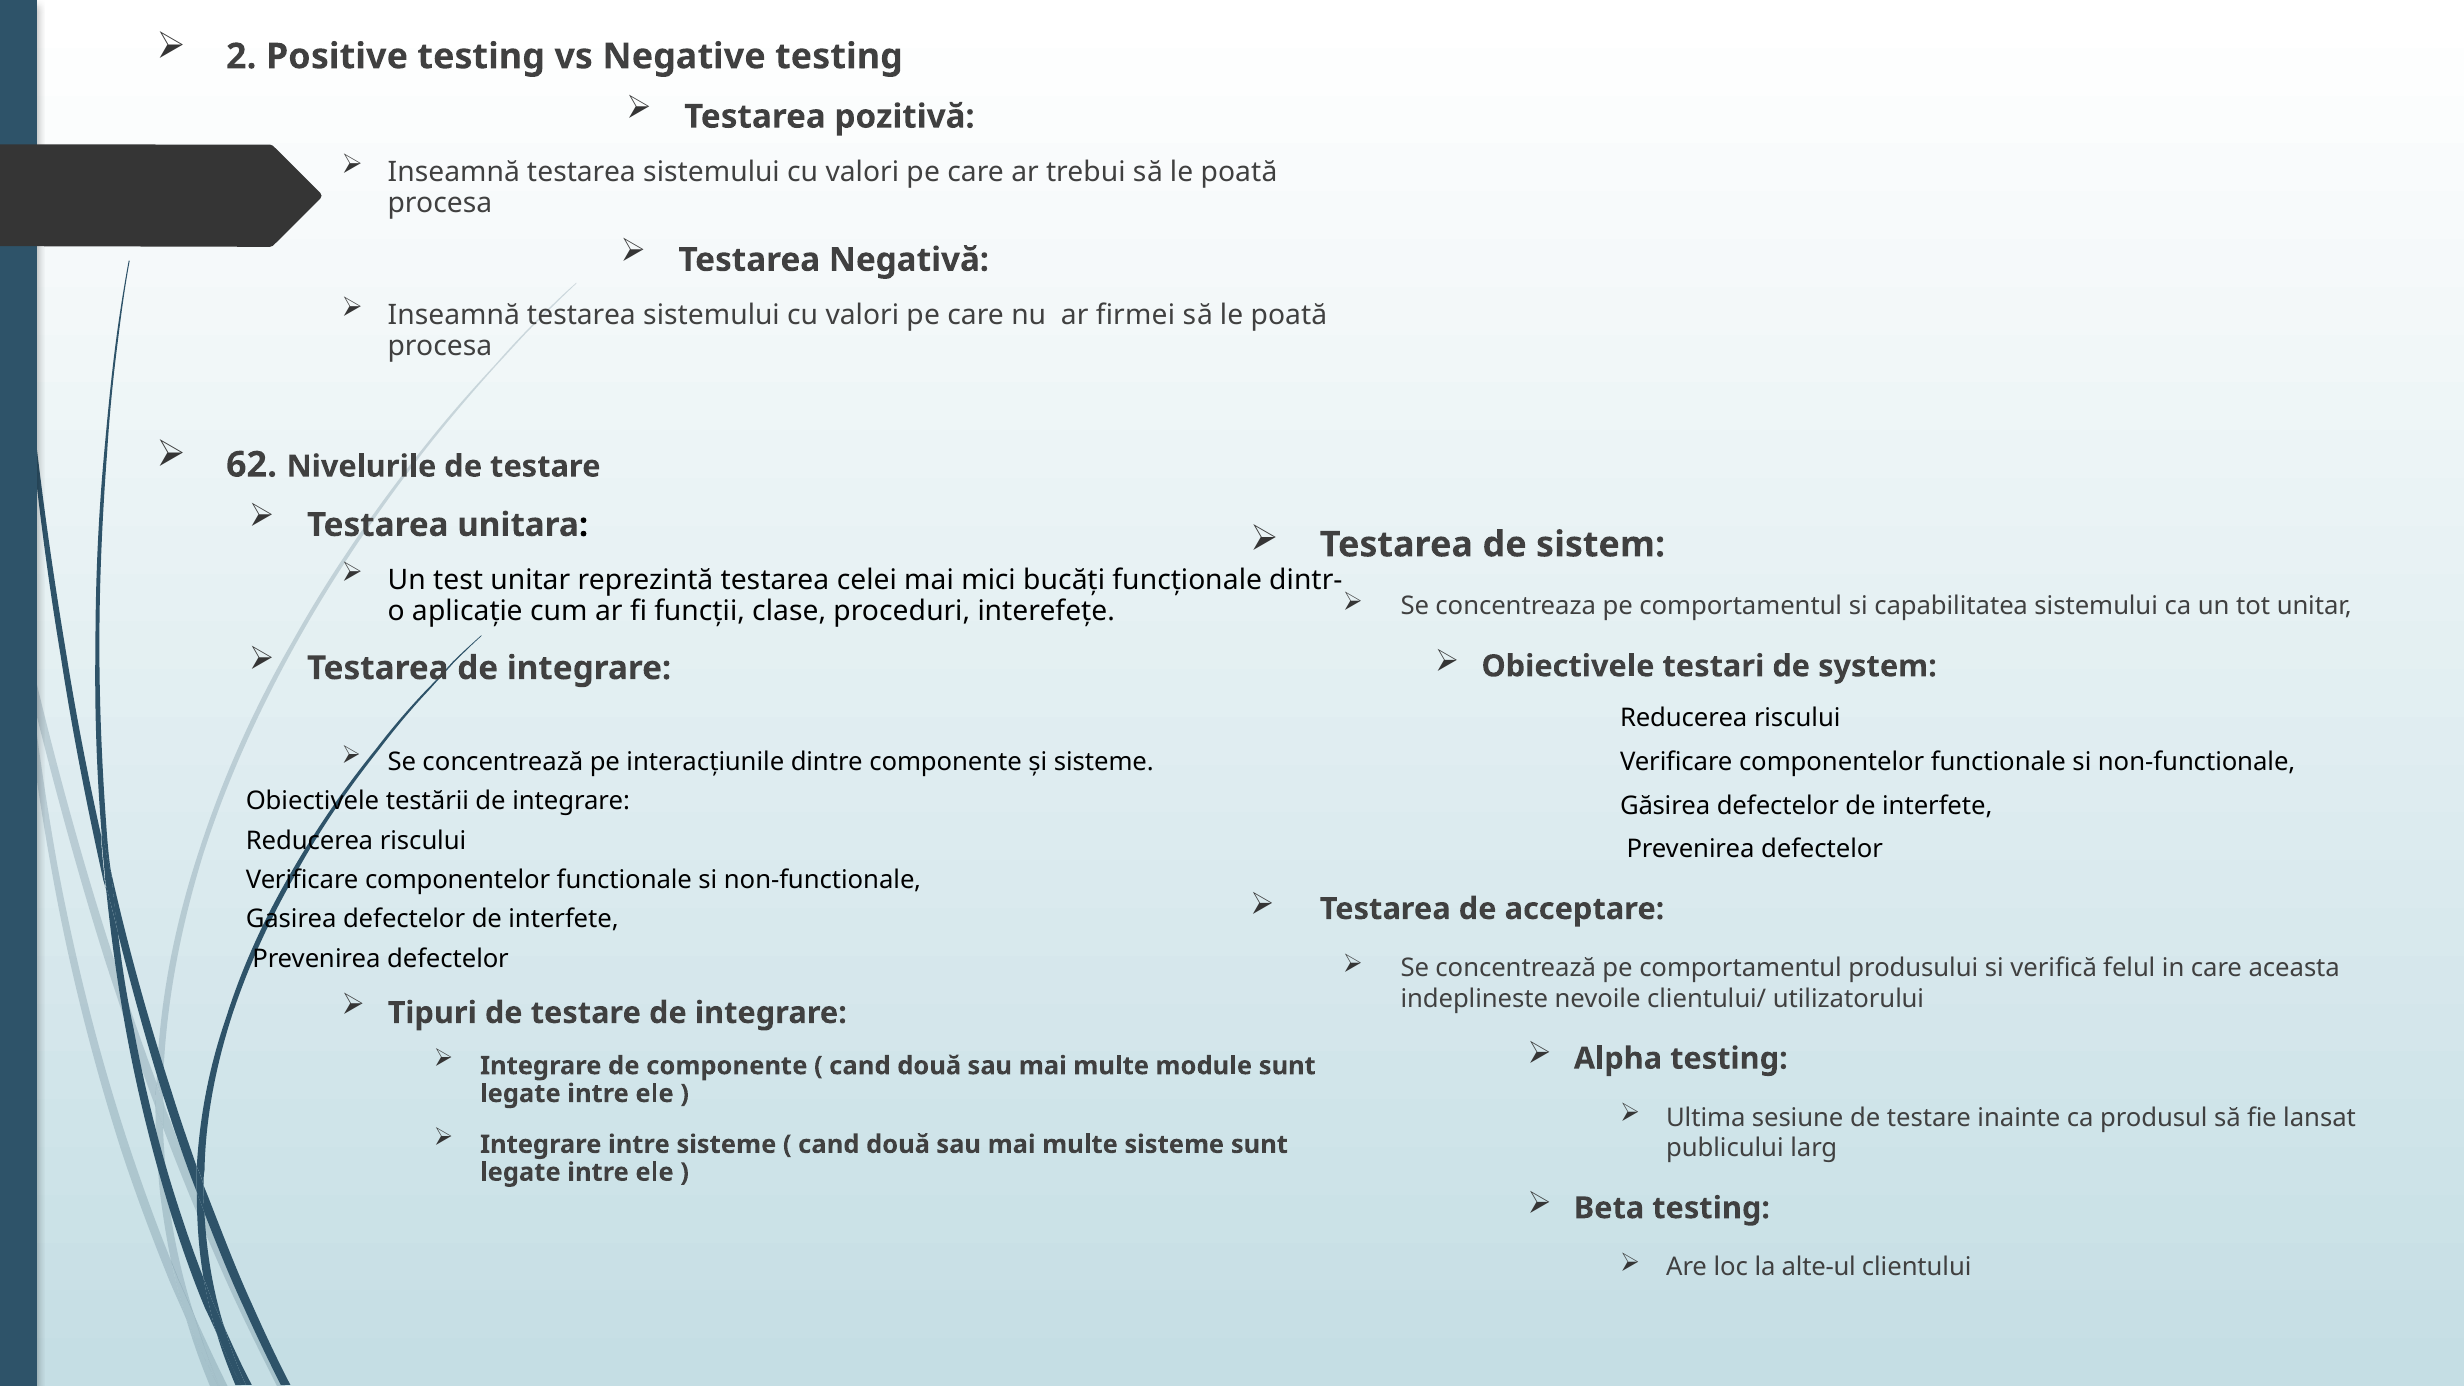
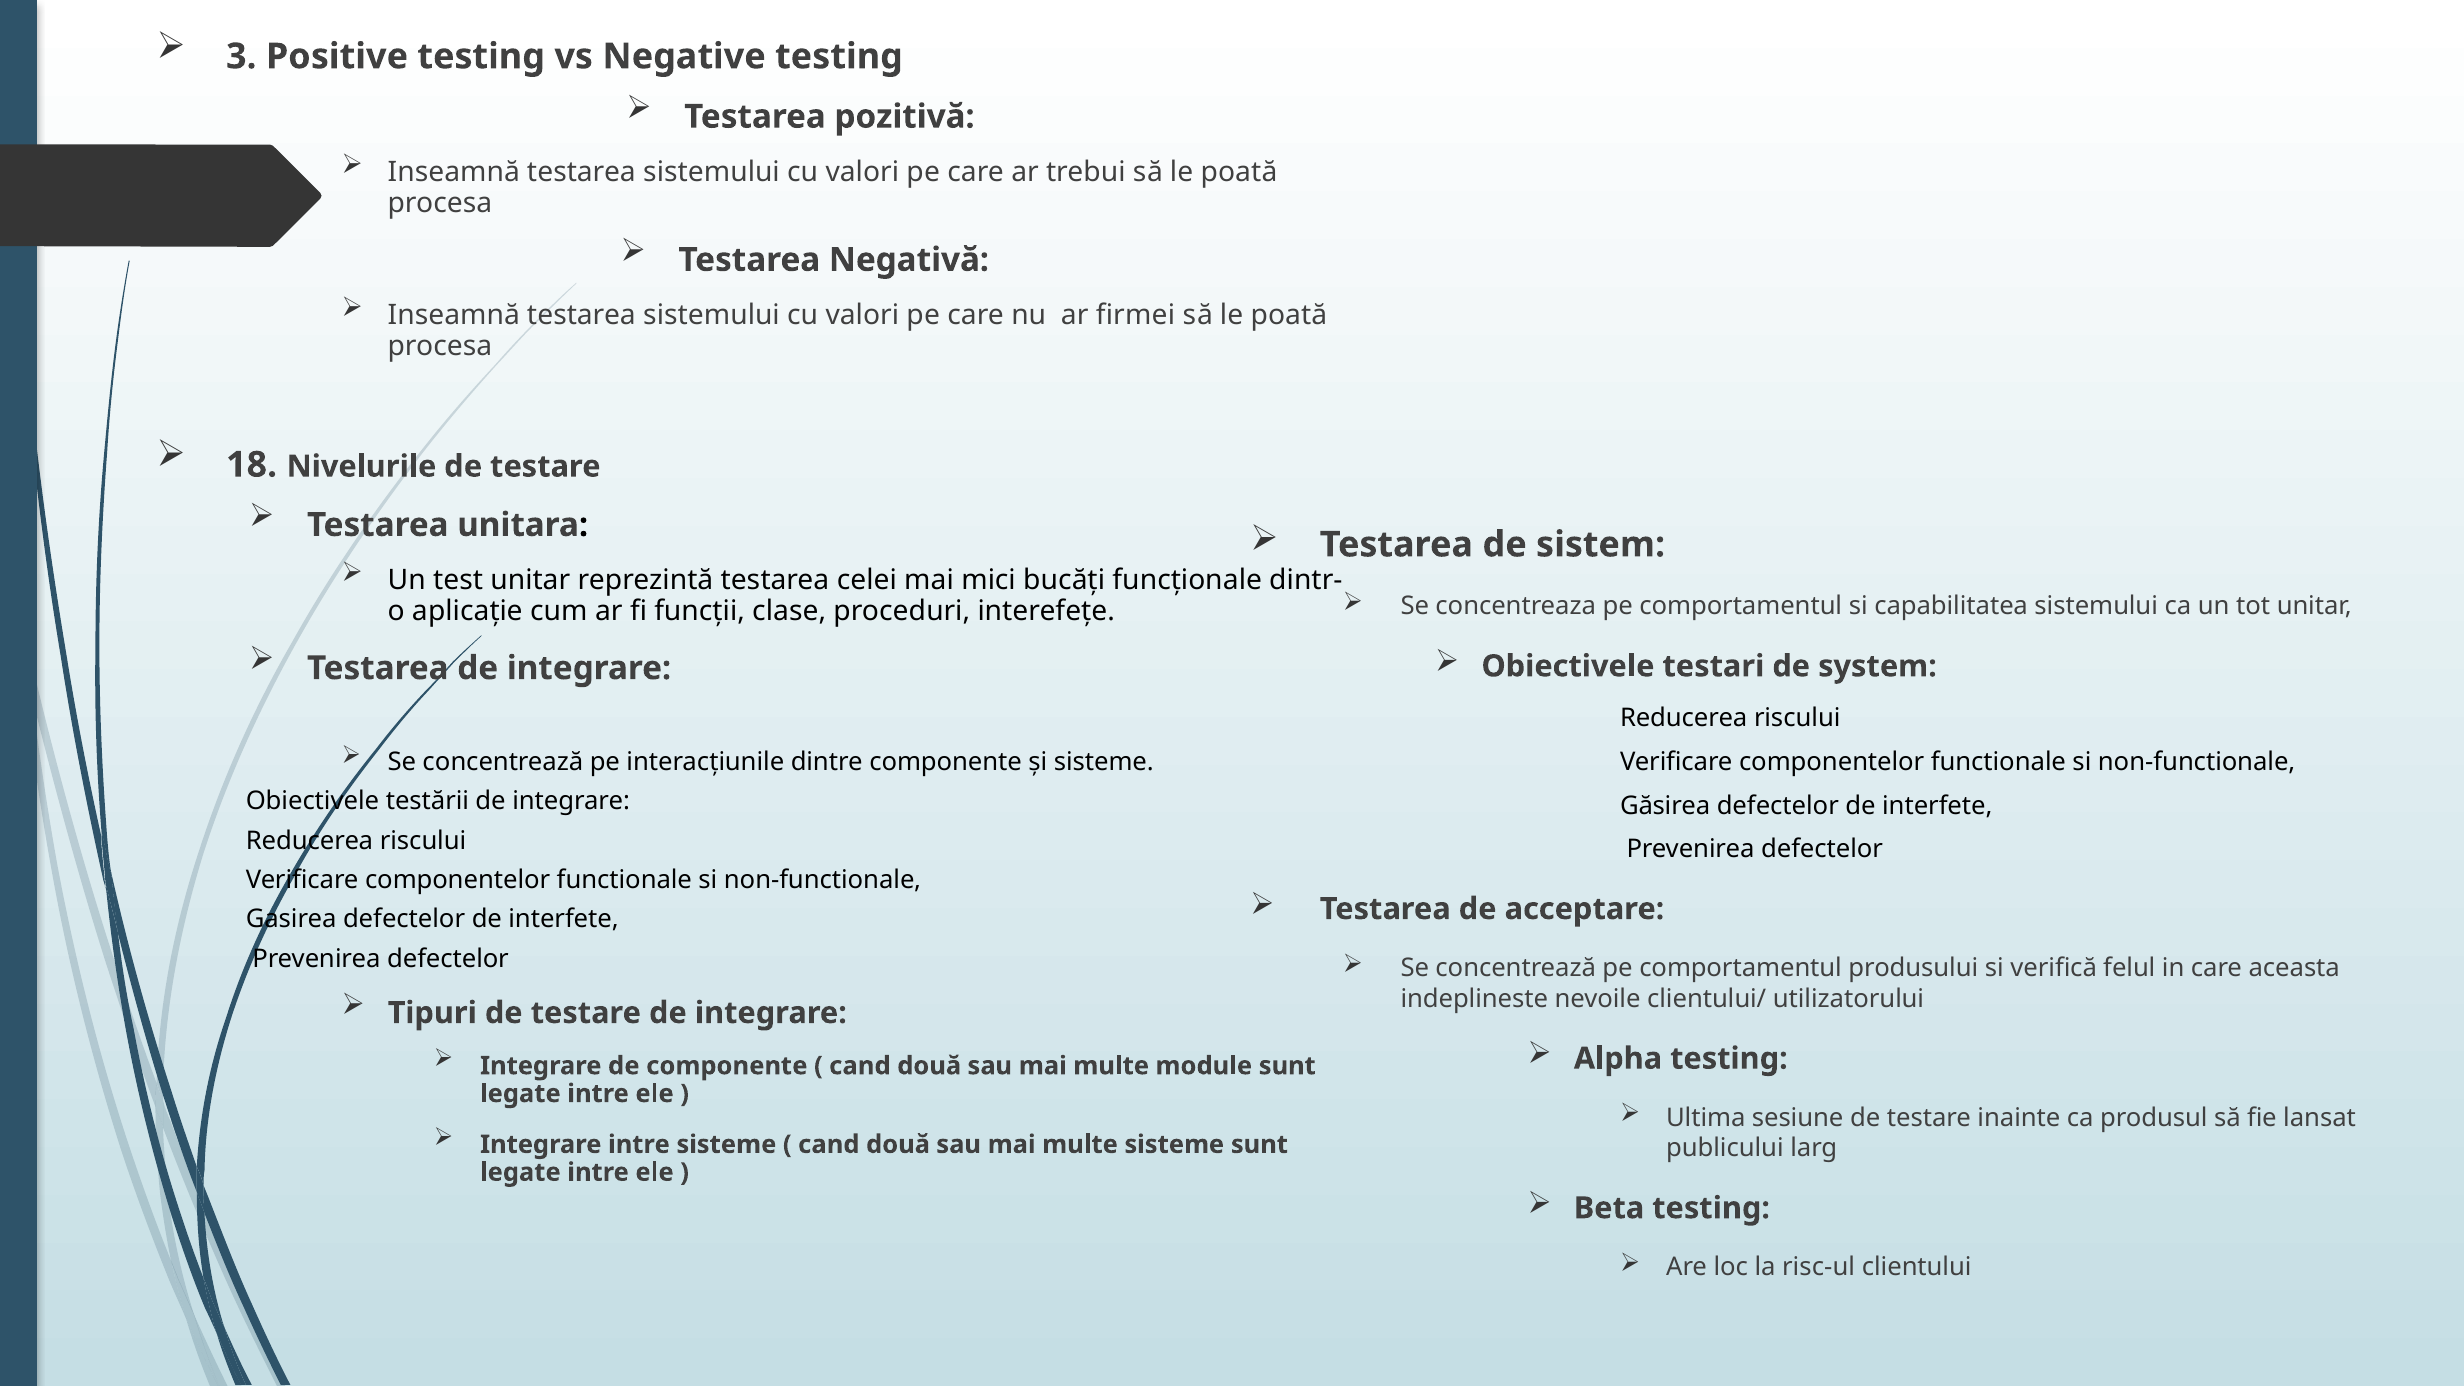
2: 2 -> 3
62: 62 -> 18
alte-ul: alte-ul -> risc-ul
